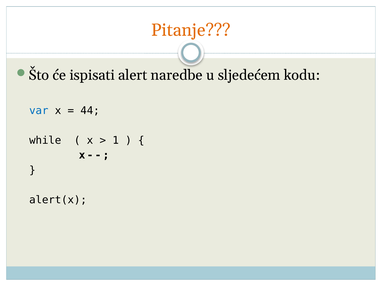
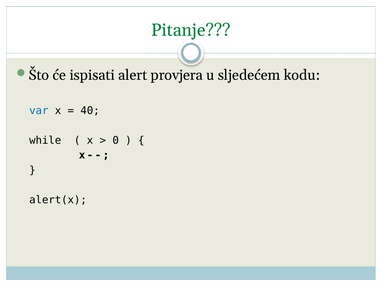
Pitanje colour: orange -> green
naredbe: naredbe -> provjera
44: 44 -> 40
1: 1 -> 0
